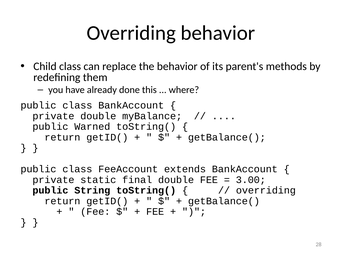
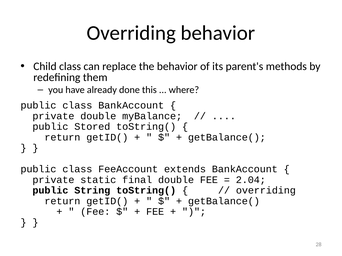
Warned: Warned -> Stored
3.00: 3.00 -> 2.04
